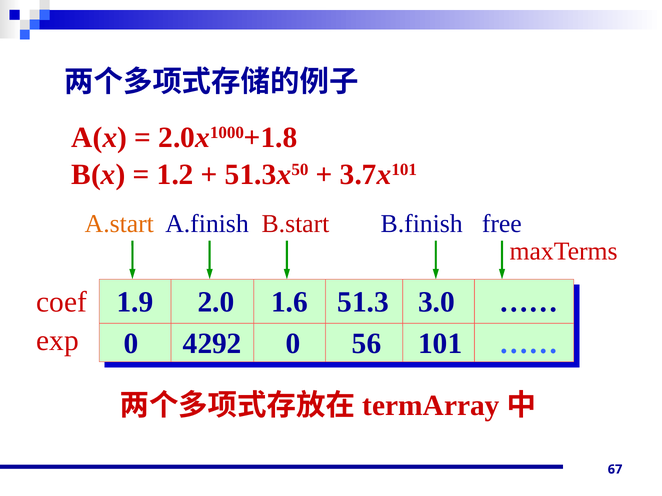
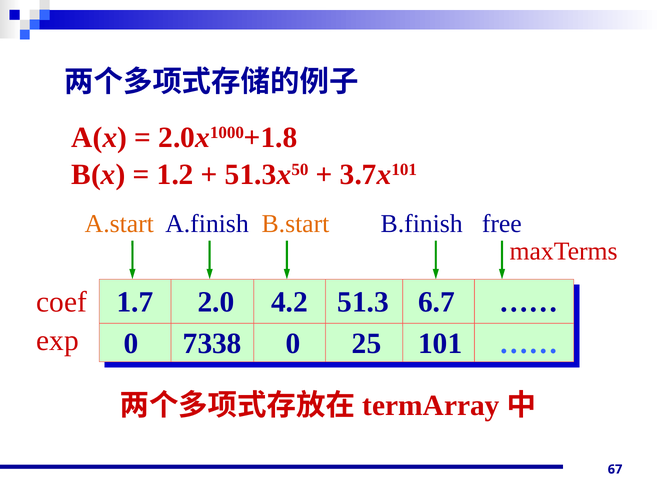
B.start colour: red -> orange
1.9: 1.9 -> 1.7
1.6: 1.6 -> 4.2
3.0: 3.0 -> 6.7
4292: 4292 -> 7338
56: 56 -> 25
